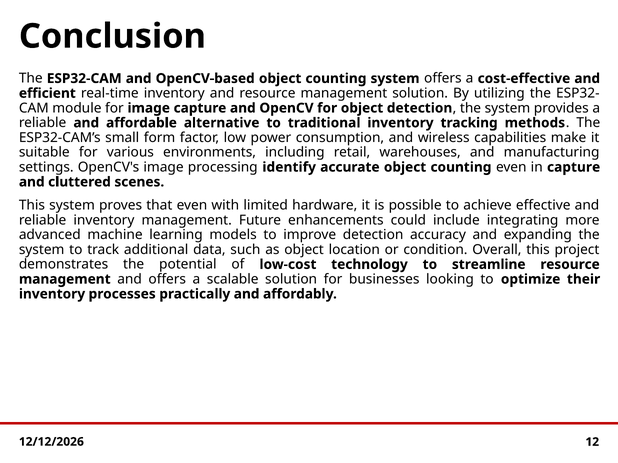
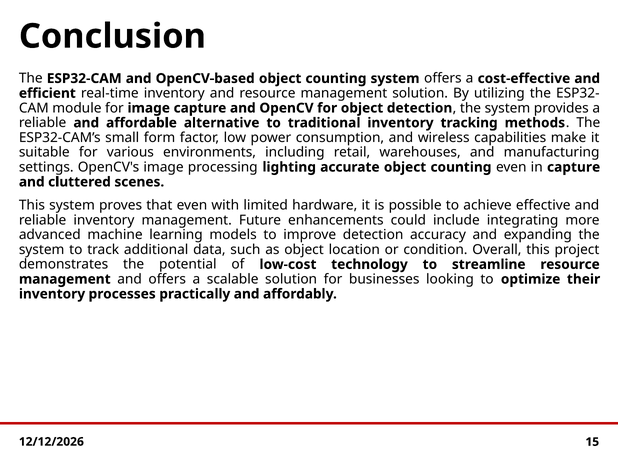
identify: identify -> lighting
12: 12 -> 15
